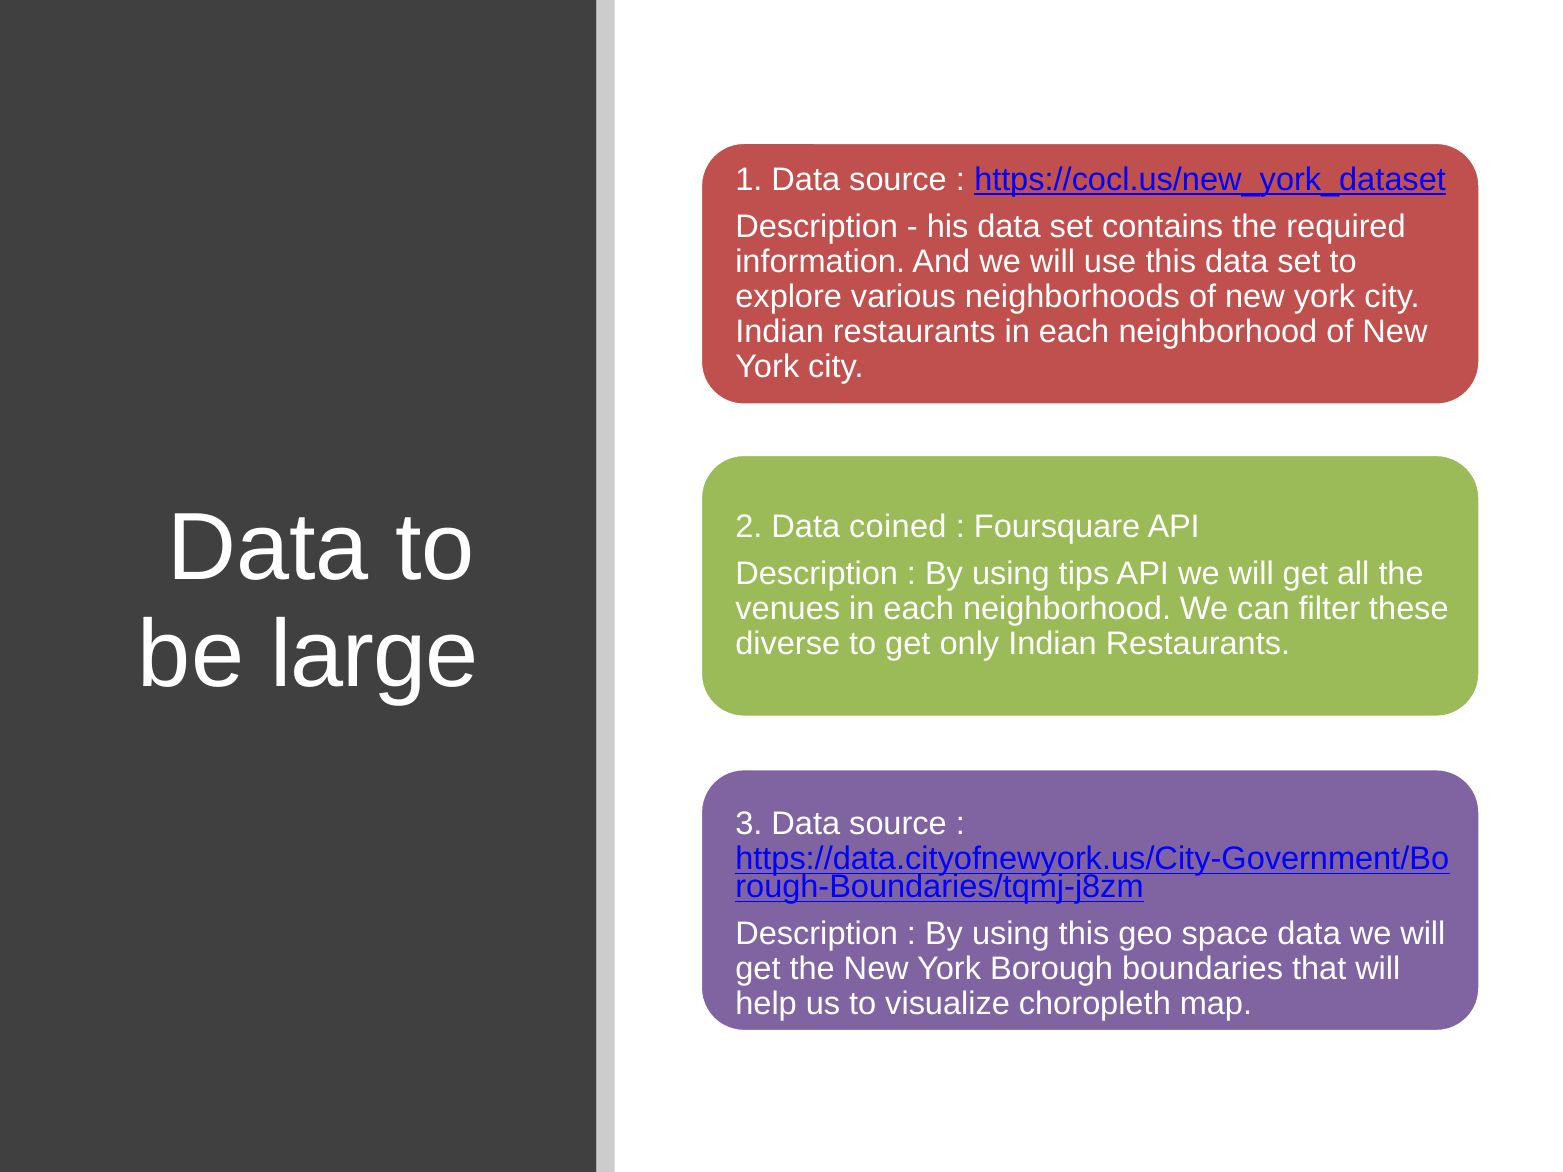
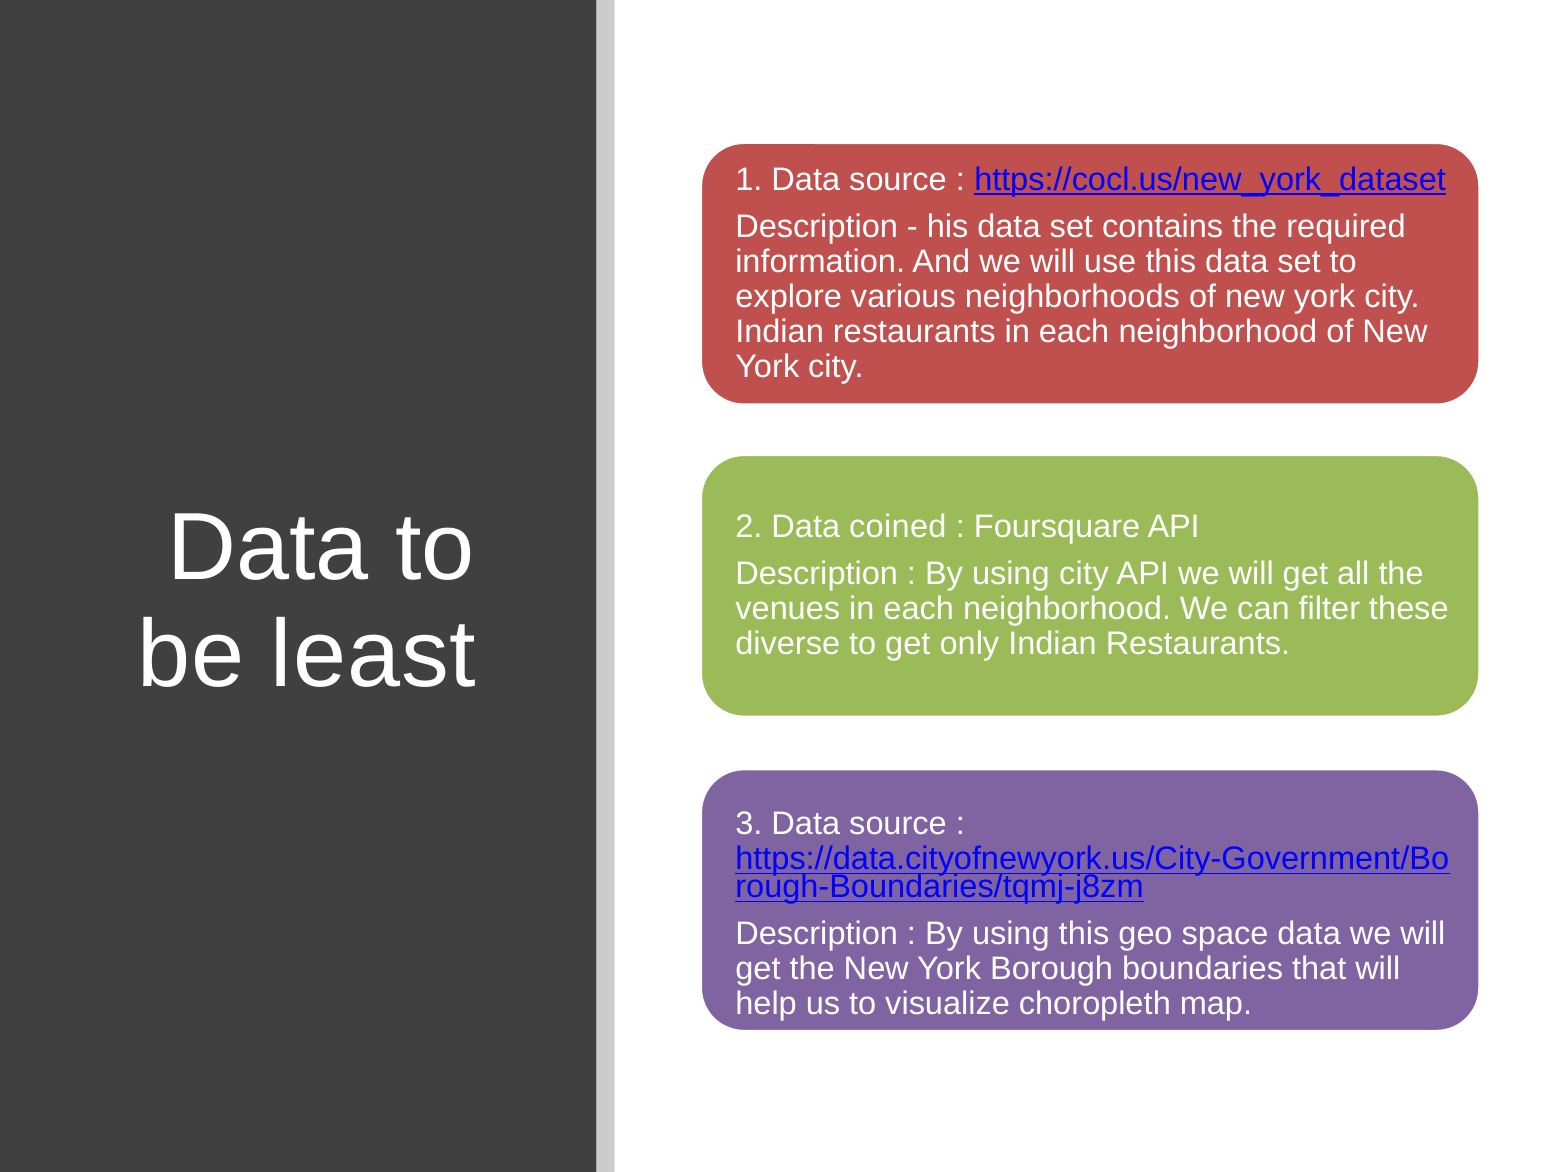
using tips: tips -> city
large: large -> least
